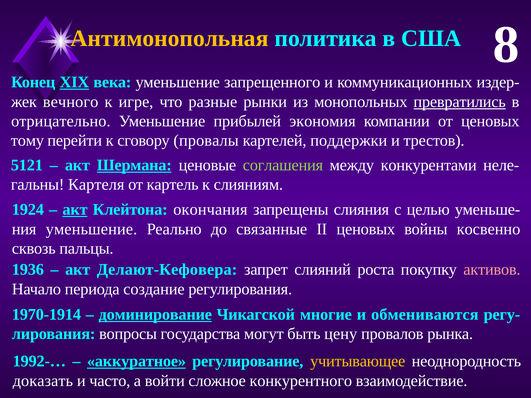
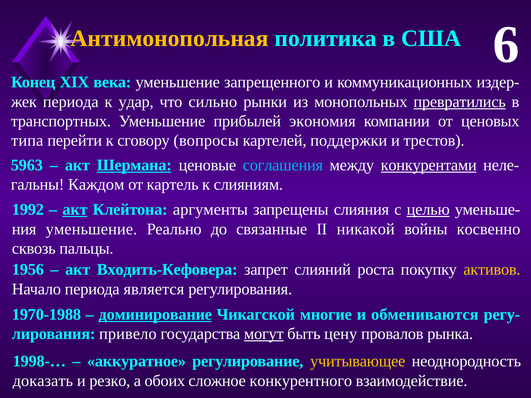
8: 8 -> 6
XIX underline: present -> none
вечного at (71, 102): вечного -> периода
игре: игре -> удар
разные: разные -> сильно
отрицательно: отрицательно -> транспортных
тому: тому -> типа
провалы: провалы -> вопросы
5121: 5121 -> 5963
соглашения colour: light green -> light blue
конкурентами underline: none -> present
Картеля: Картеля -> Каждом
1924: 1924 -> 1992
окончания: окончания -> аргументы
целью underline: none -> present
II ценовых: ценовых -> никакой
1936: 1936 -> 1956
Делают-Кефовера: Делают-Кефовера -> Входить-Кефовера
активов colour: pink -> yellow
создание: создание -> является
1970-1914: 1970-1914 -> 1970-1988
вопросы: вопросы -> привело
могут underline: none -> present
1992-…: 1992-… -> 1998-…
аккуратное underline: present -> none
часто: часто -> резко
войти: войти -> обоих
